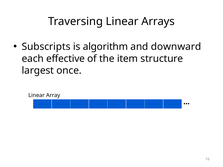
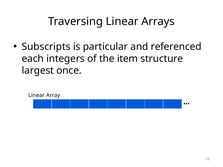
algorithm: algorithm -> particular
downward: downward -> referenced
effective: effective -> integers
